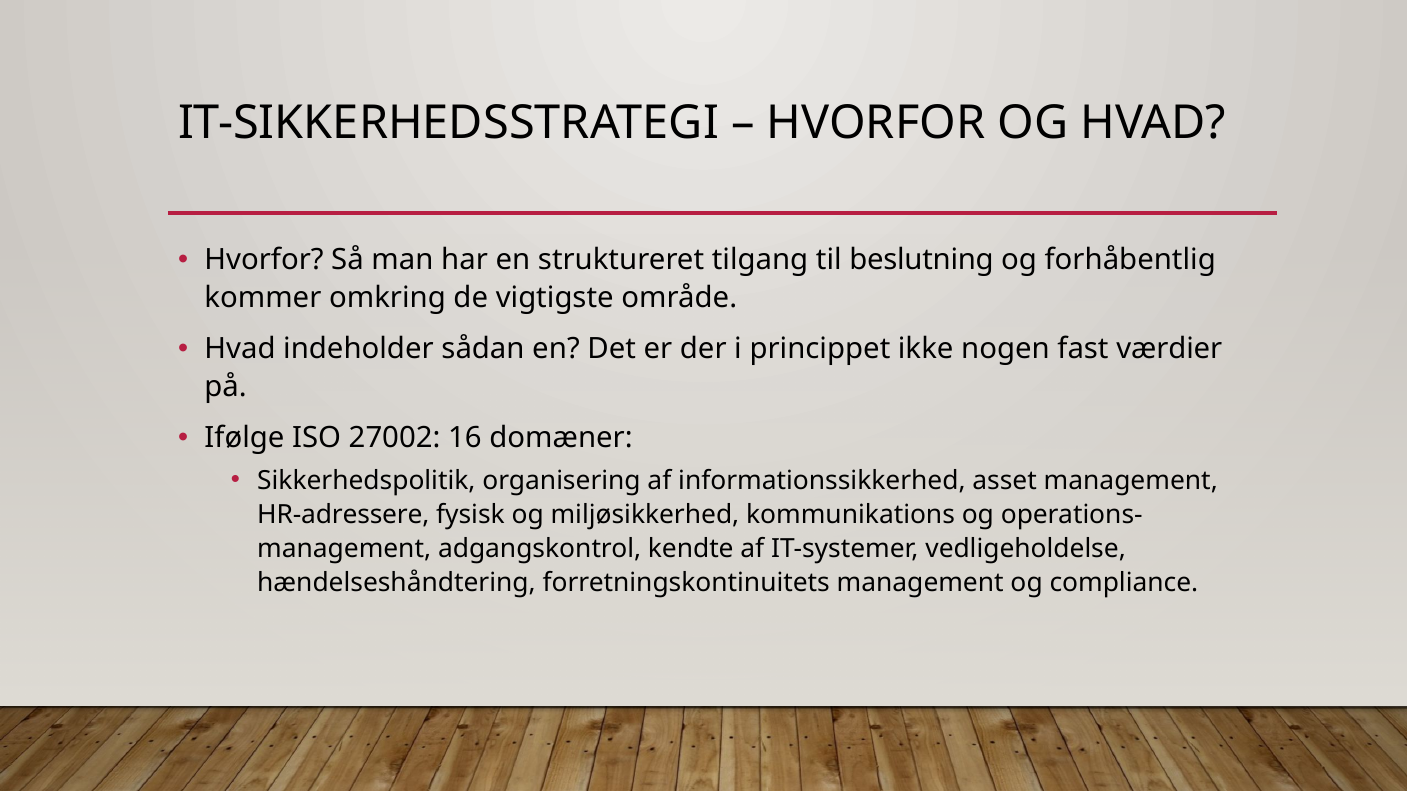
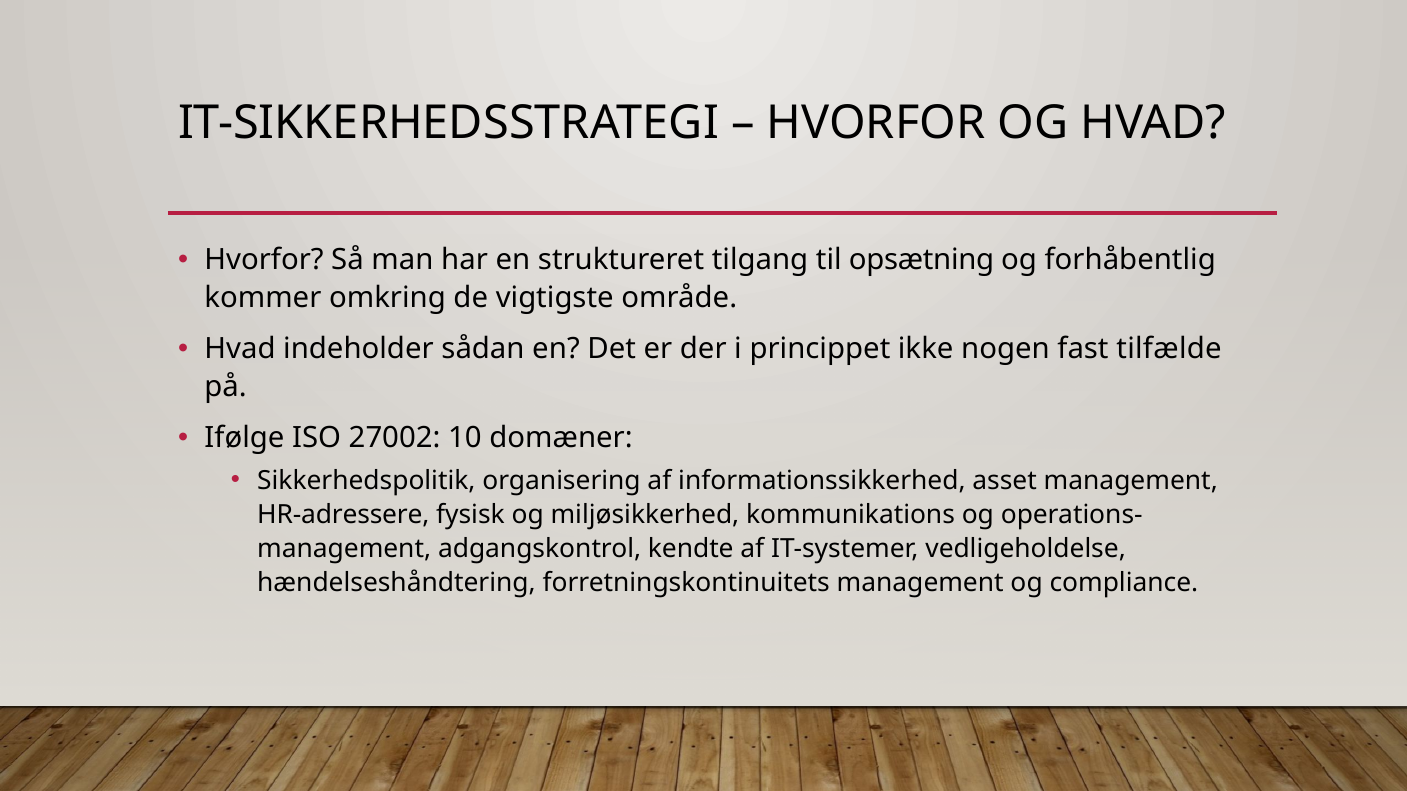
beslutning: beslutning -> opsætning
værdier: værdier -> tilfælde
16: 16 -> 10
